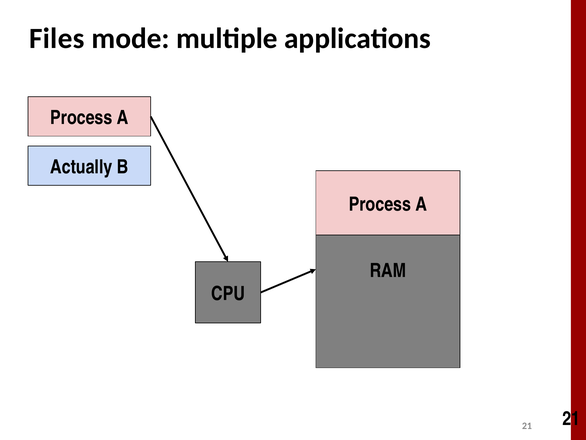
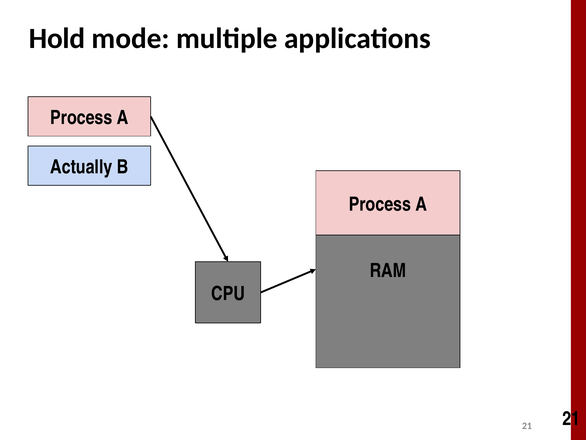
Files: Files -> Hold
